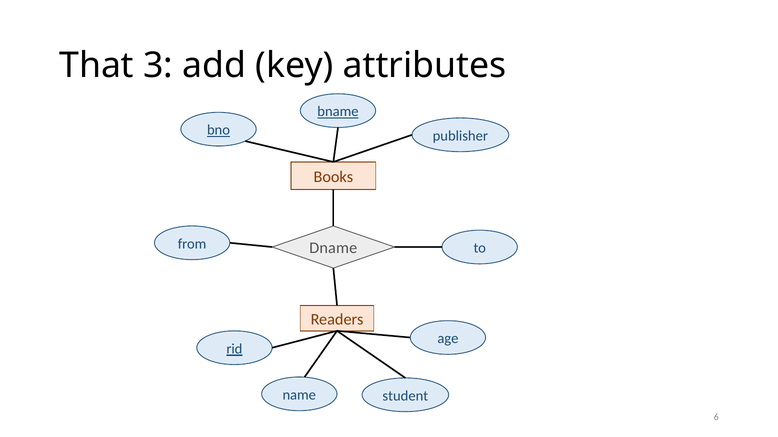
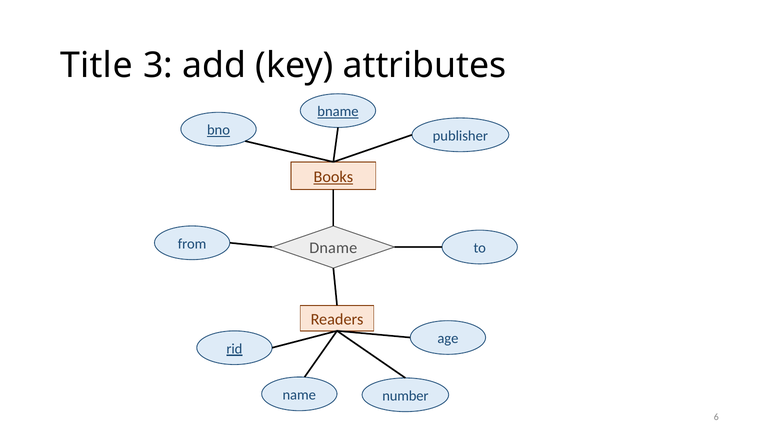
That: That -> Title
Books underline: none -> present
student: student -> number
